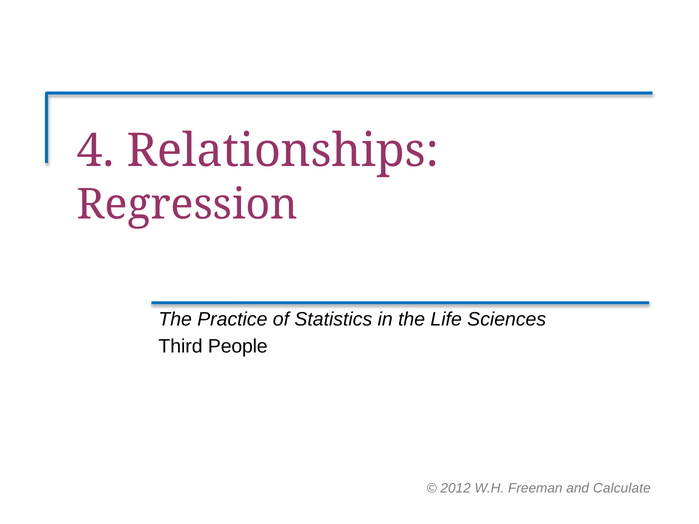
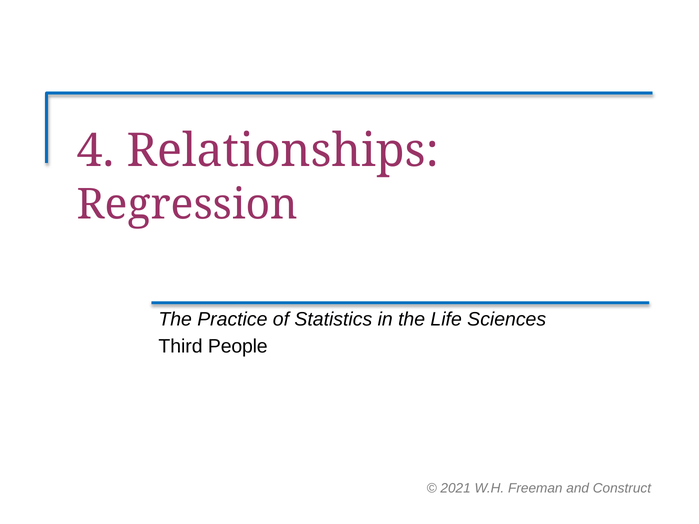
2012: 2012 -> 2021
Calculate: Calculate -> Construct
